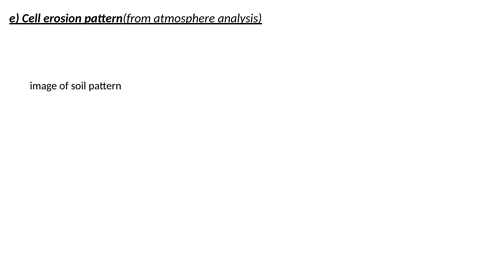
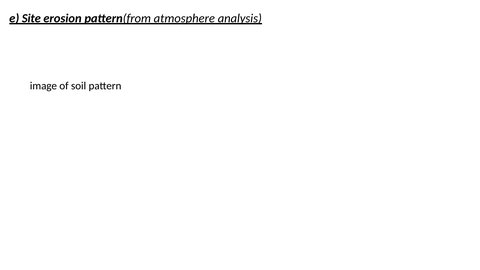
Cell: Cell -> Site
